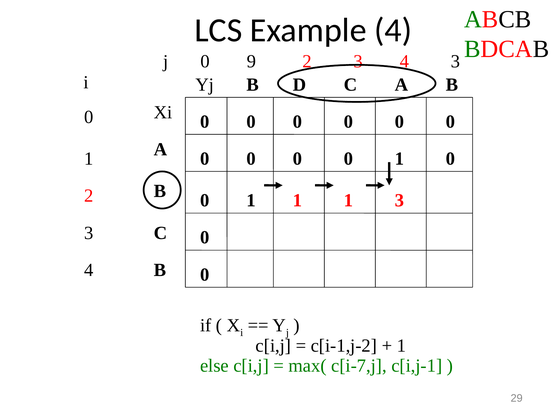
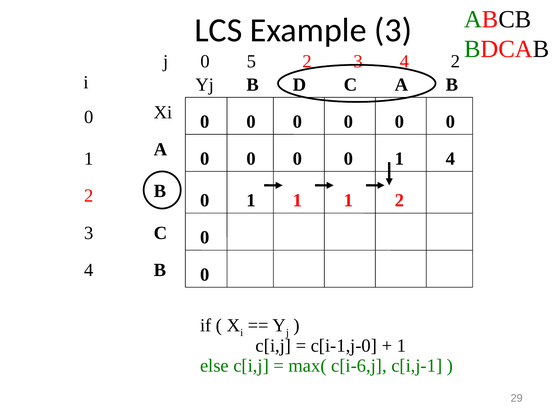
Example 4: 4 -> 3
9: 9 -> 5
4 3: 3 -> 2
0 at (450, 159): 0 -> 4
1 1 3: 3 -> 2
c[i-1,j-2: c[i-1,j-2 -> c[i-1,j-0
c[i-7,j: c[i-7,j -> c[i-6,j
